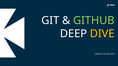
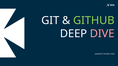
DIVE colour: yellow -> pink
